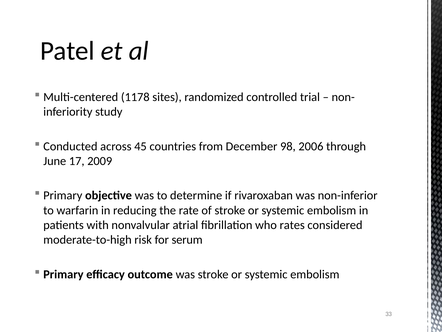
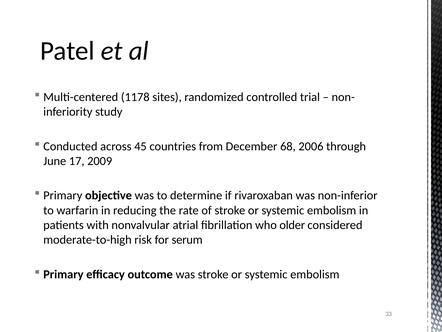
98: 98 -> 68
rates: rates -> older
